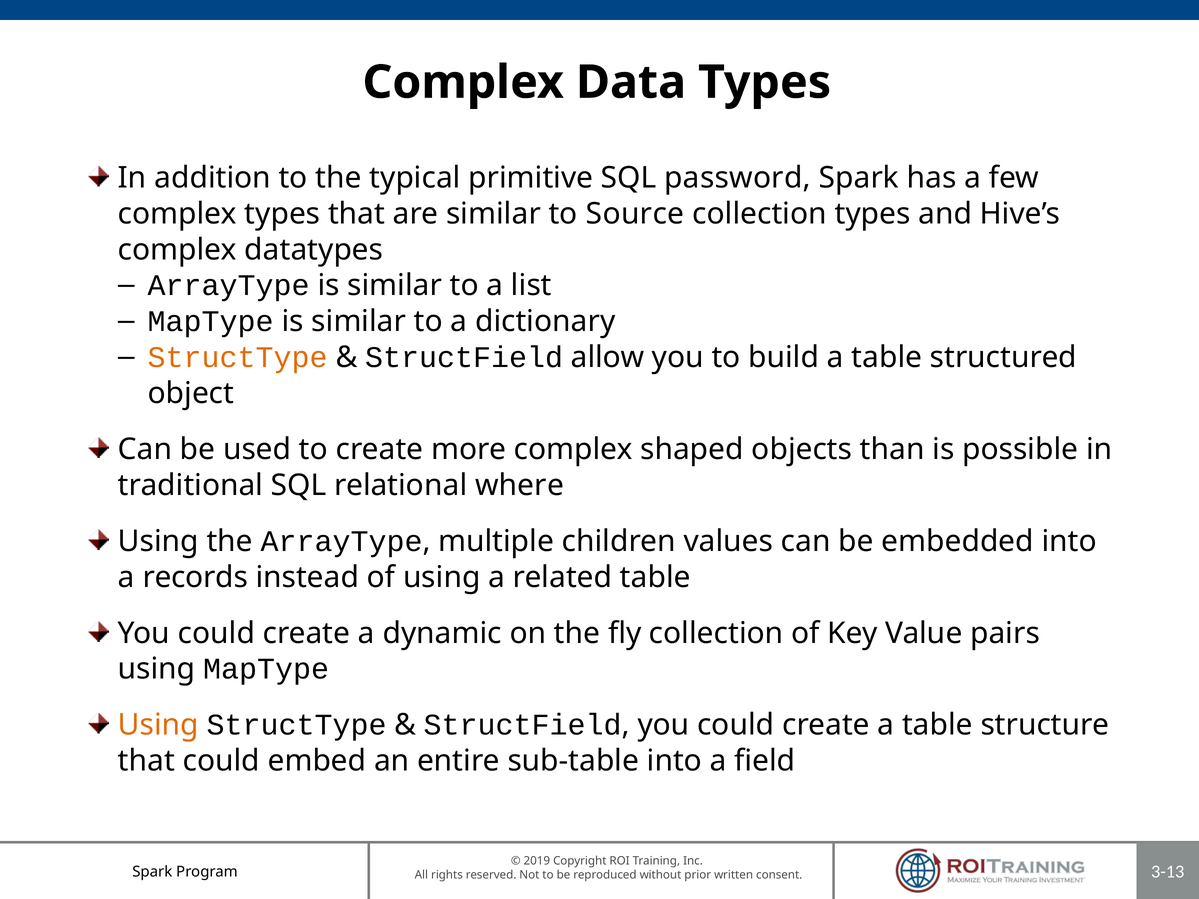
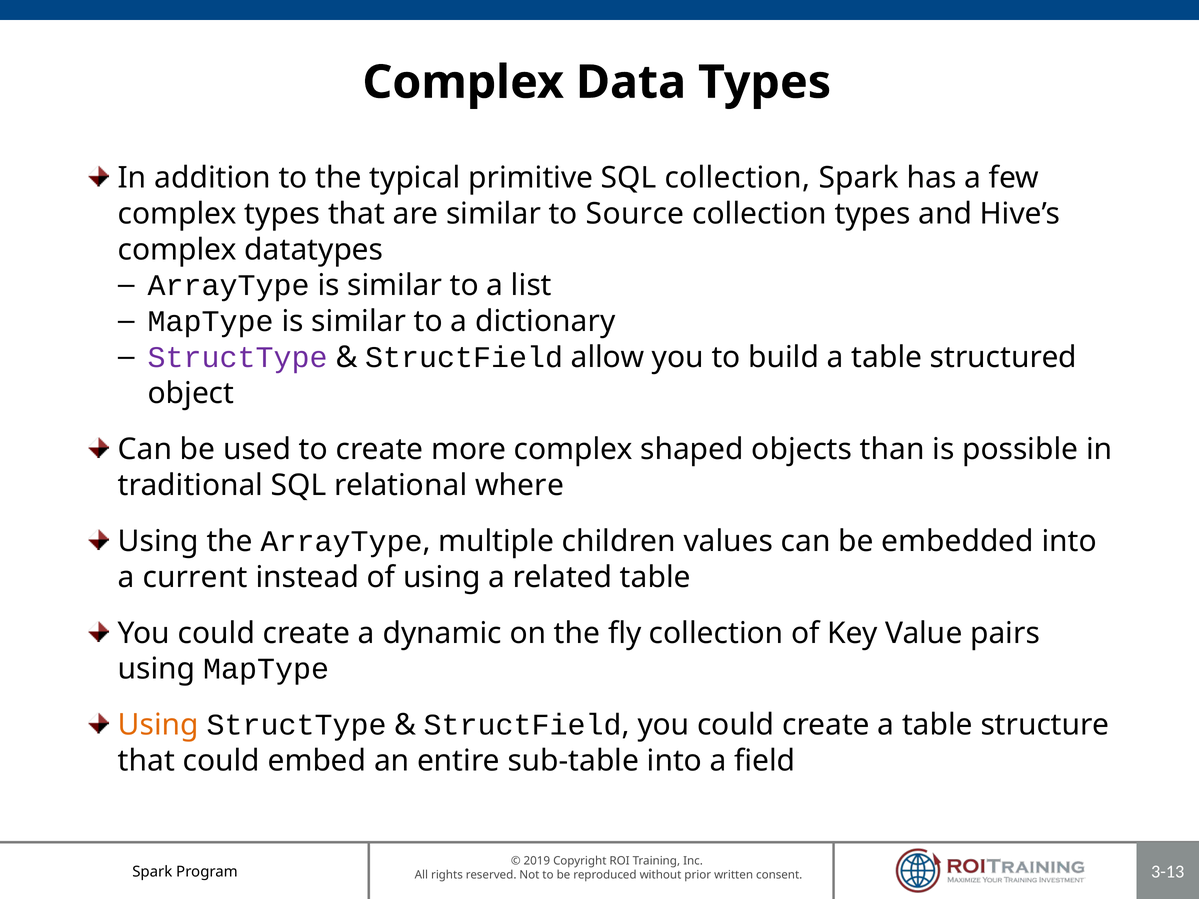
SQL password: password -> collection
StructType at (238, 358) colour: orange -> purple
records: records -> current
